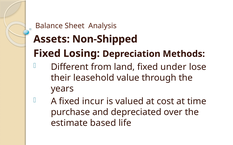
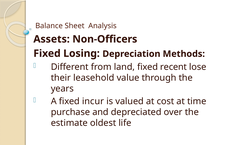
Non-Shipped: Non-Shipped -> Non-Officers
under: under -> recent
based: based -> oldest
